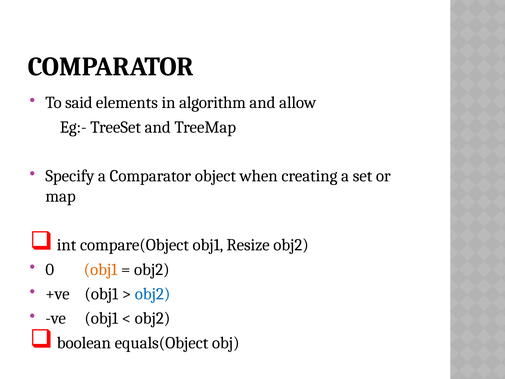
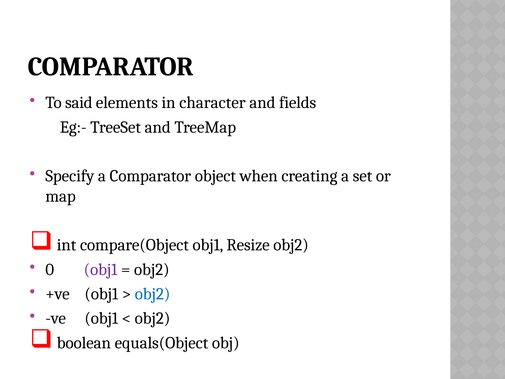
algorithm: algorithm -> character
allow: allow -> fields
obj1 at (100, 269) colour: orange -> purple
